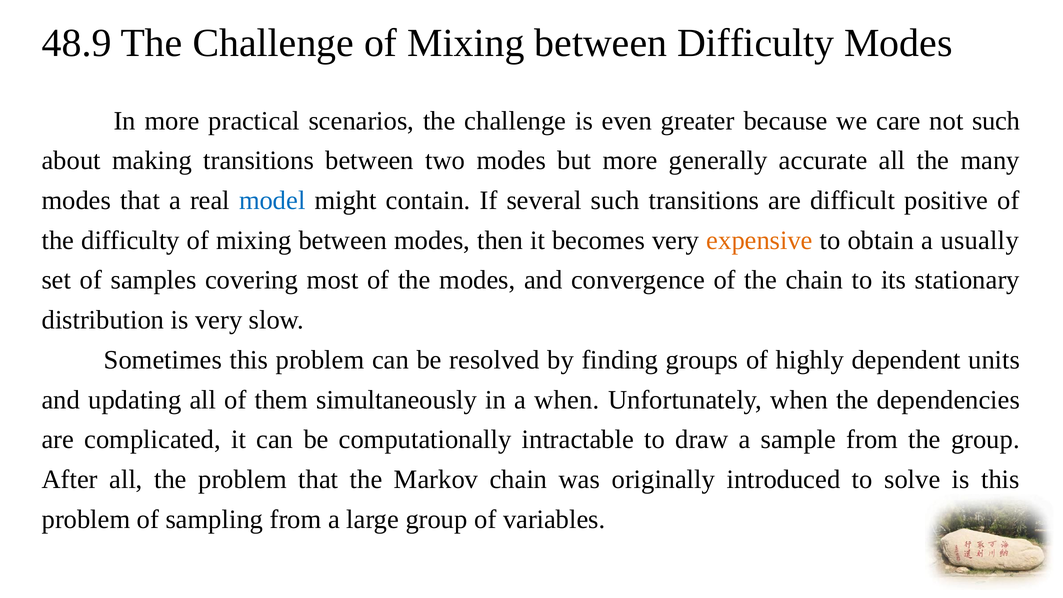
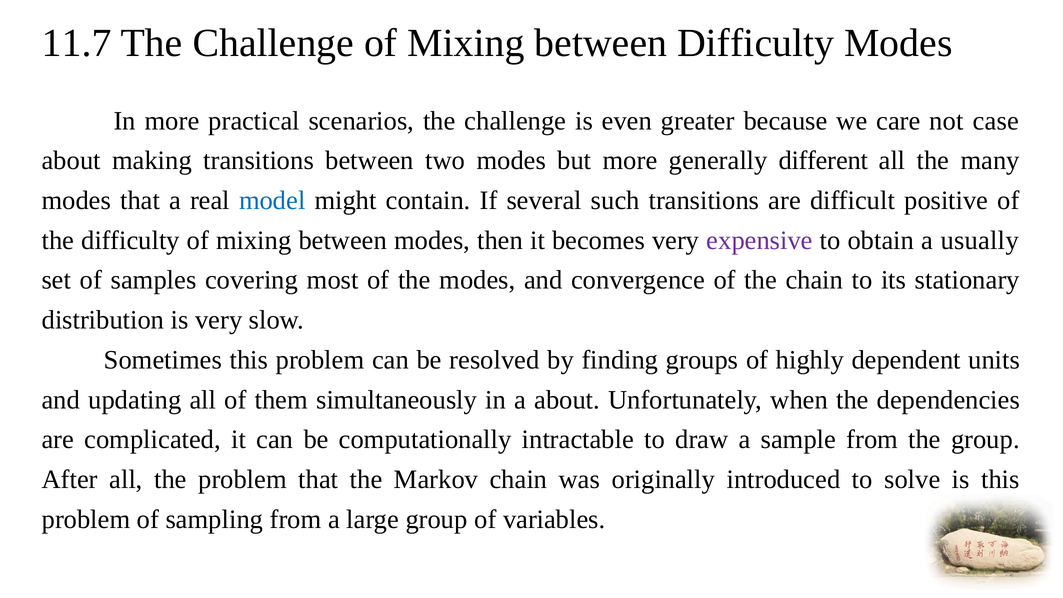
48.9: 48.9 -> 11.7
not such: such -> case
accurate: accurate -> different
expensive colour: orange -> purple
a when: when -> about
